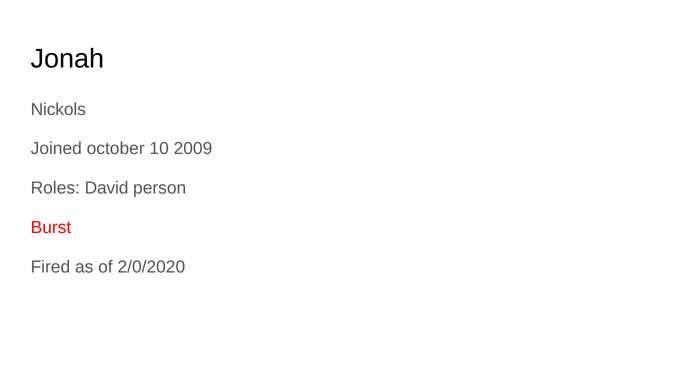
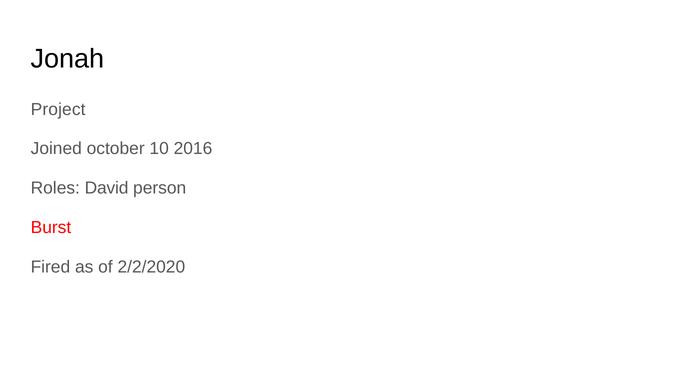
Nickols: Nickols -> Project
2009: 2009 -> 2016
2/0/2020: 2/0/2020 -> 2/2/2020
